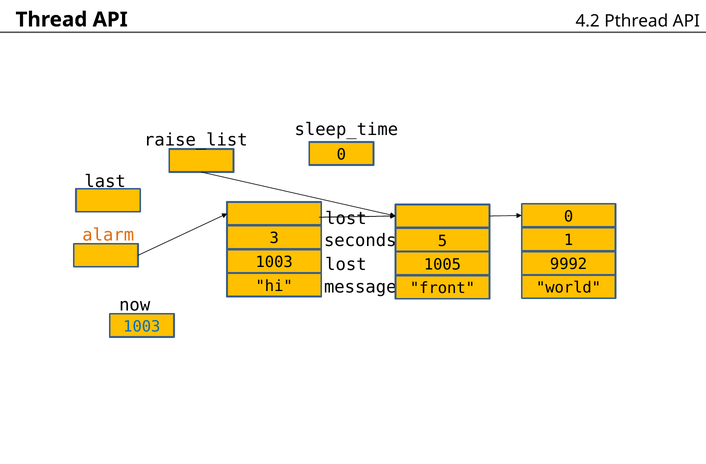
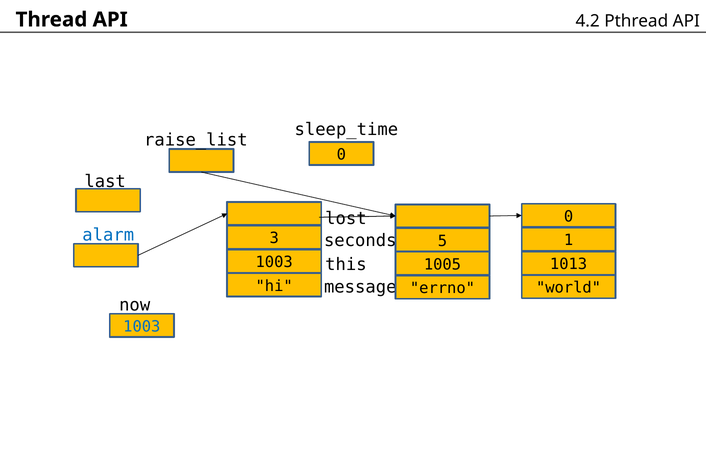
alarm colour: orange -> blue
lost at (346, 265): lost -> this
9992: 9992 -> 1013
front: front -> errno
